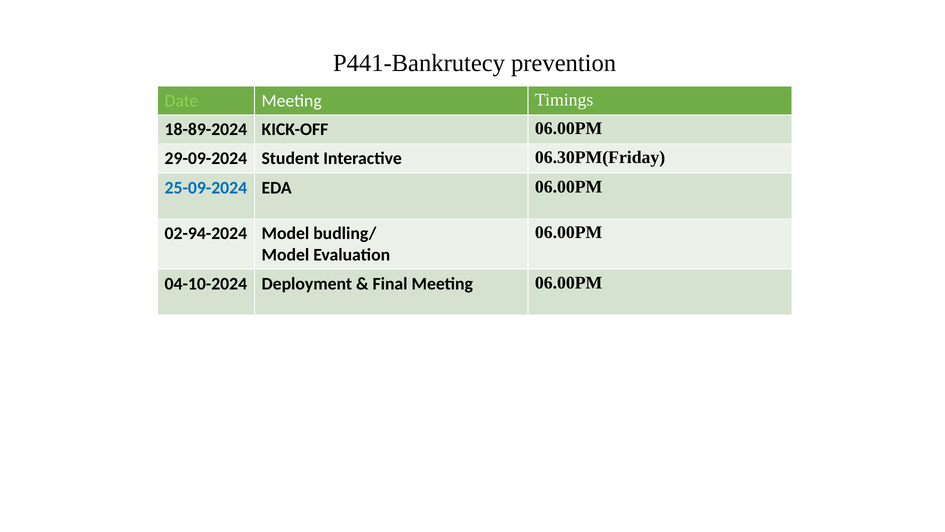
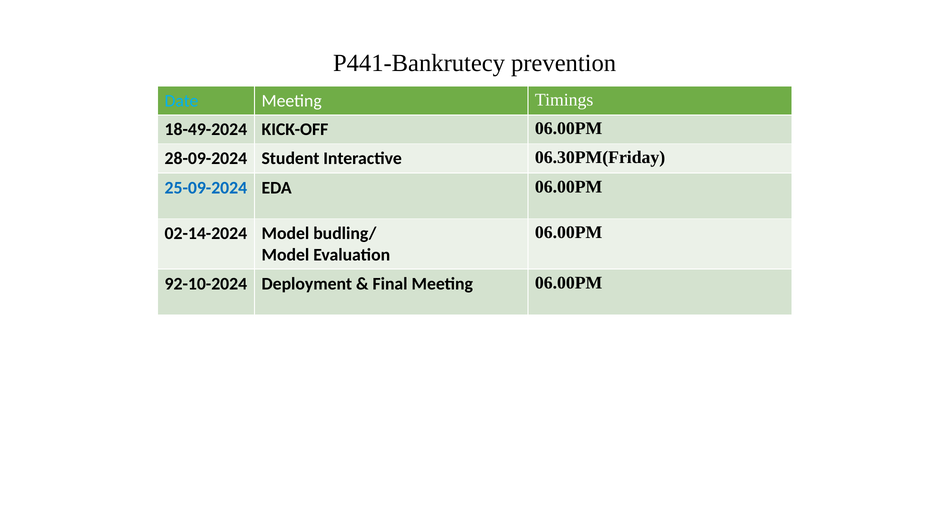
Date colour: light green -> light blue
18-89-2024: 18-89-2024 -> 18-49-2024
29-09-2024: 29-09-2024 -> 28-09-2024
02-94-2024: 02-94-2024 -> 02-14-2024
04-10-2024: 04-10-2024 -> 92-10-2024
